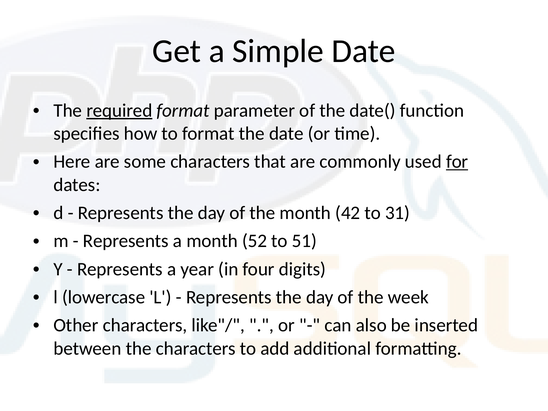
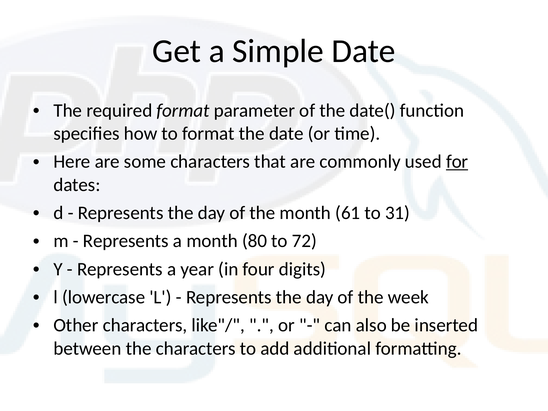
required underline: present -> none
42: 42 -> 61
52: 52 -> 80
51: 51 -> 72
